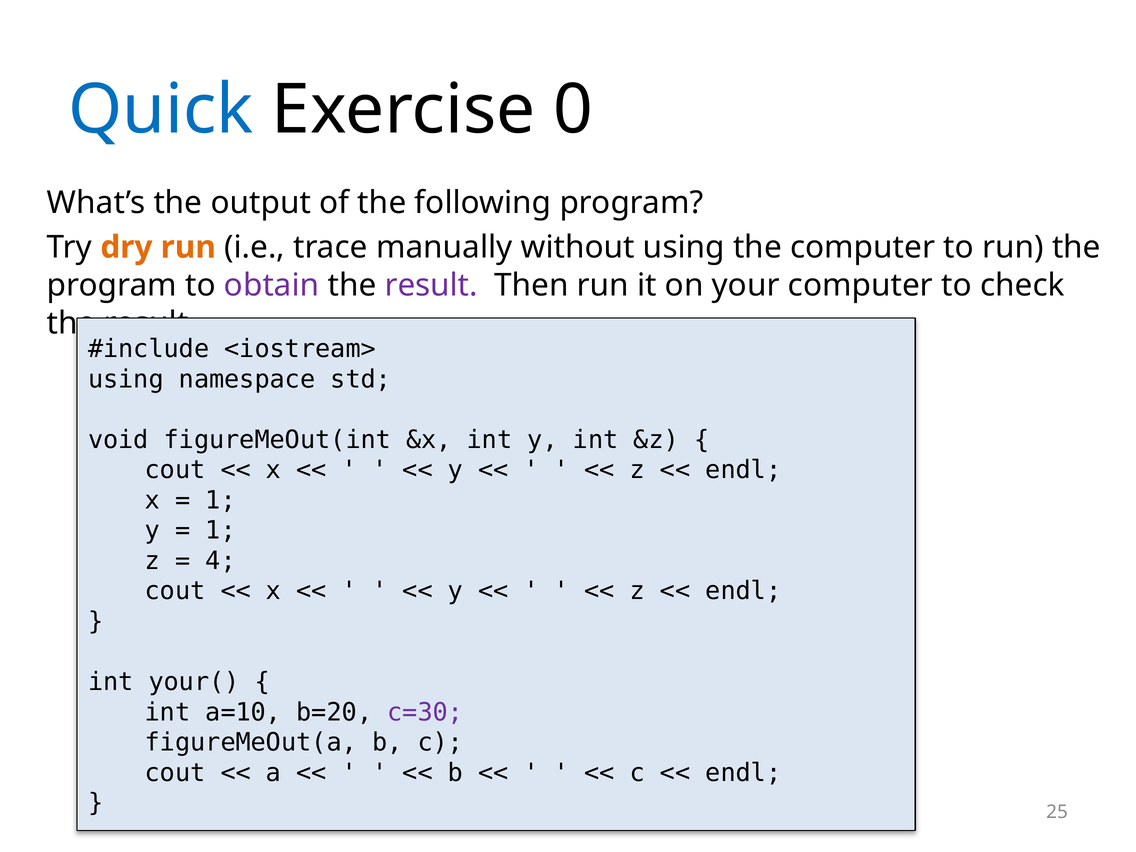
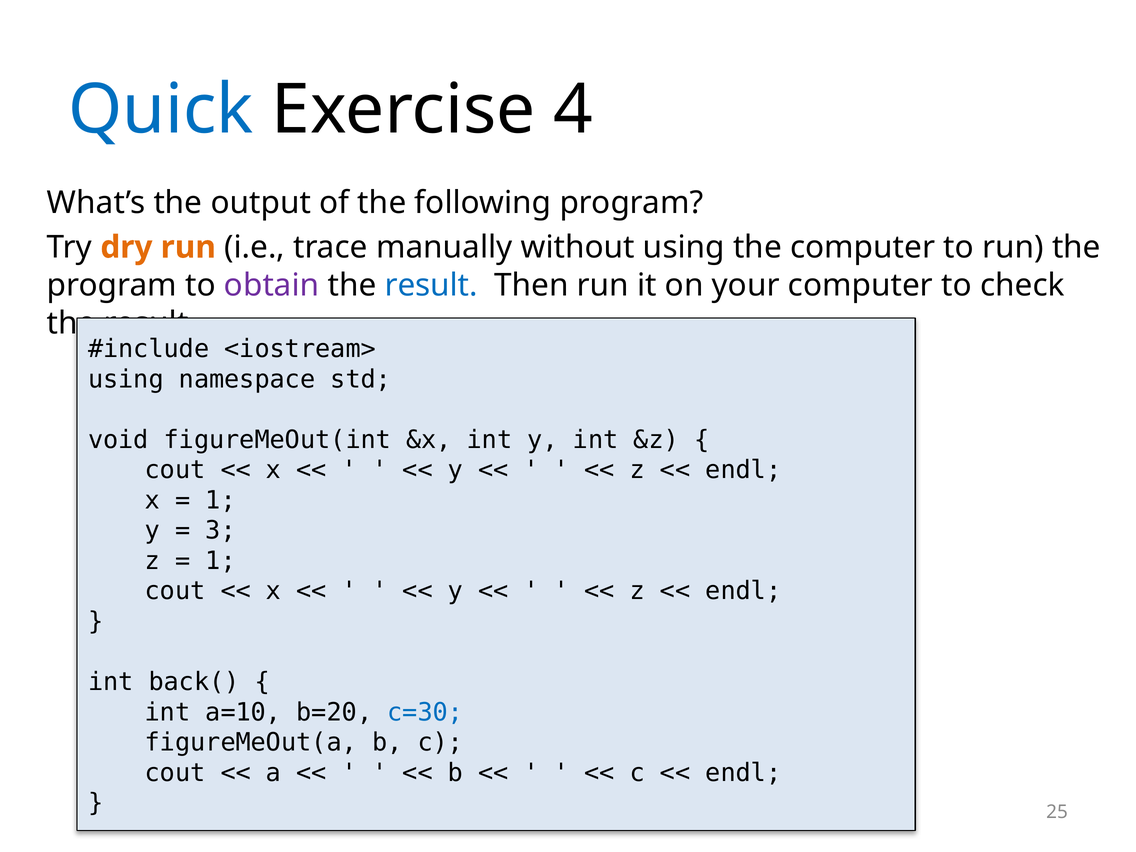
0: 0 -> 4
result at (431, 285) colour: purple -> blue
1 at (221, 531): 1 -> 3
4 at (221, 561): 4 -> 1
your(: your( -> back(
c=30 colour: purple -> blue
